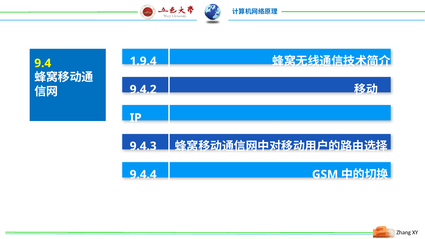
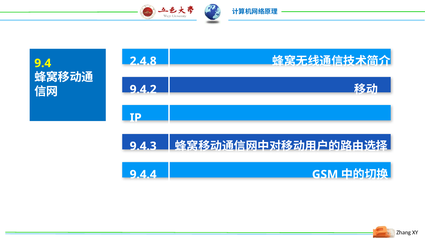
1.9.4: 1.9.4 -> 2.4.8
